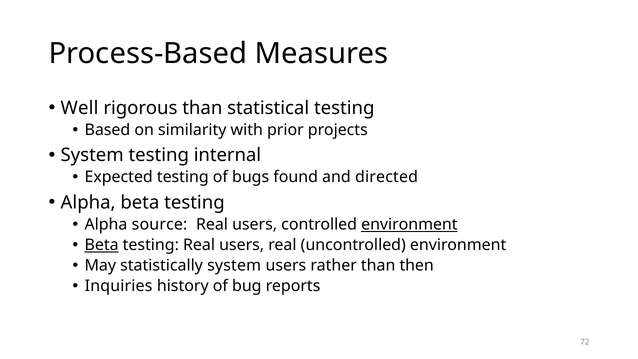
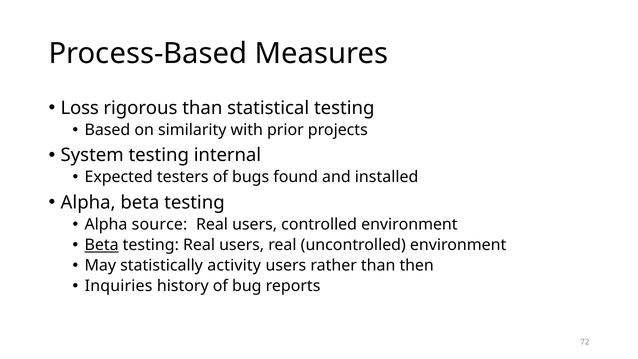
Well: Well -> Loss
Expected testing: testing -> testers
directed: directed -> installed
environment at (409, 224) underline: present -> none
statistically system: system -> activity
